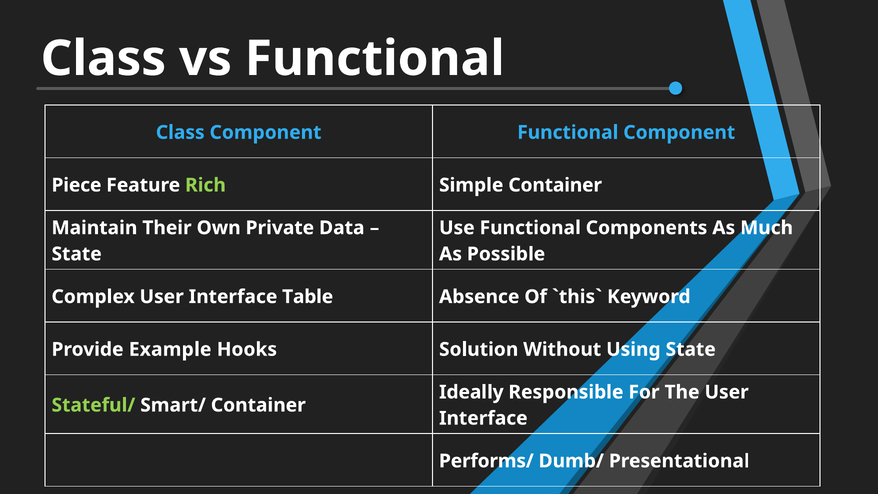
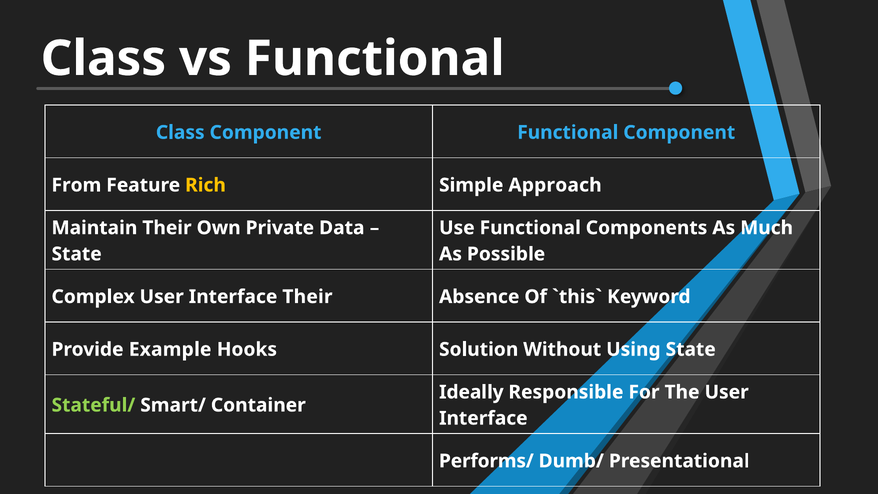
Piece: Piece -> From
Rich colour: light green -> yellow
Simple Container: Container -> Approach
Interface Table: Table -> Their
